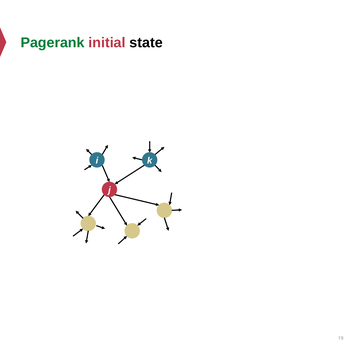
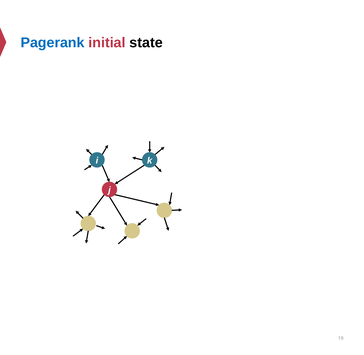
Pagerank colour: green -> blue
